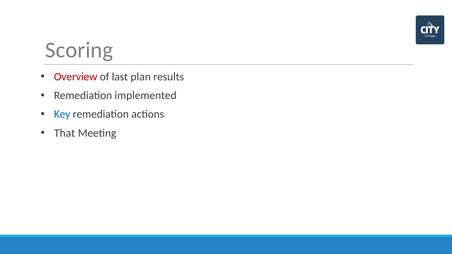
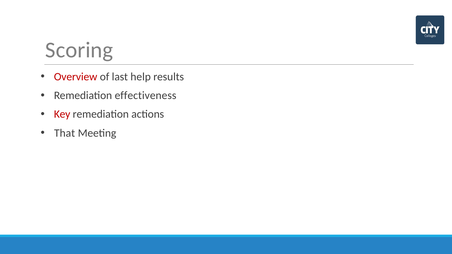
plan: plan -> help
implemented: implemented -> effectiveness
Key colour: blue -> red
